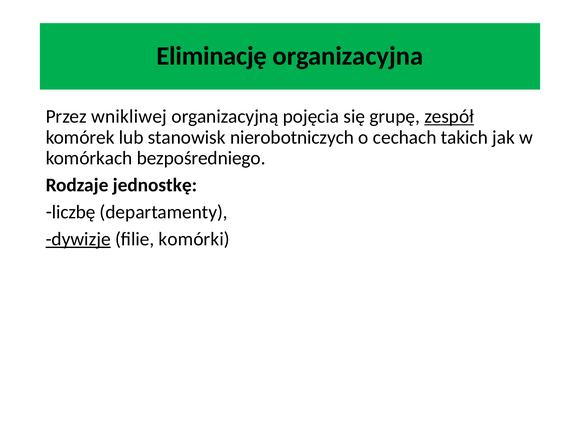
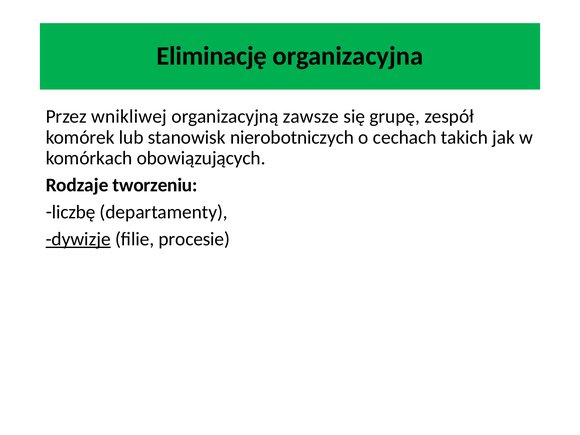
pojęcia: pojęcia -> zawsze
zespół underline: present -> none
bezpośredniego: bezpośredniego -> obowiązujących
jednostkę: jednostkę -> tworzeniu
komórki: komórki -> procesie
